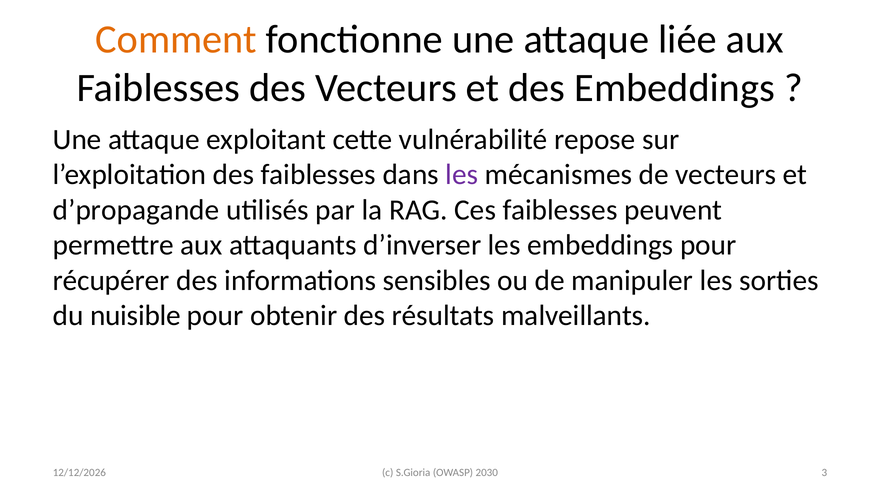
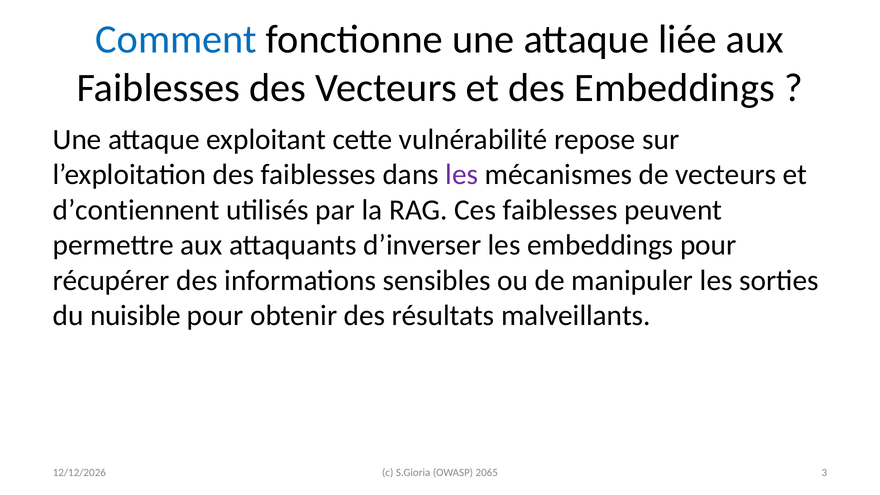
Comment colour: orange -> blue
d’propagande: d’propagande -> d’contiennent
2030: 2030 -> 2065
